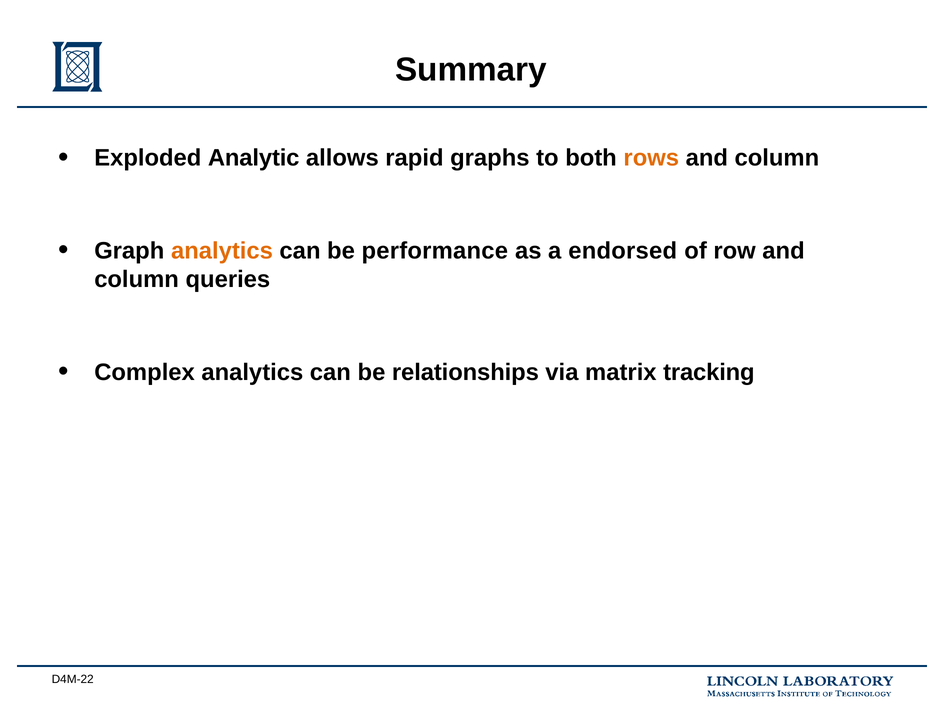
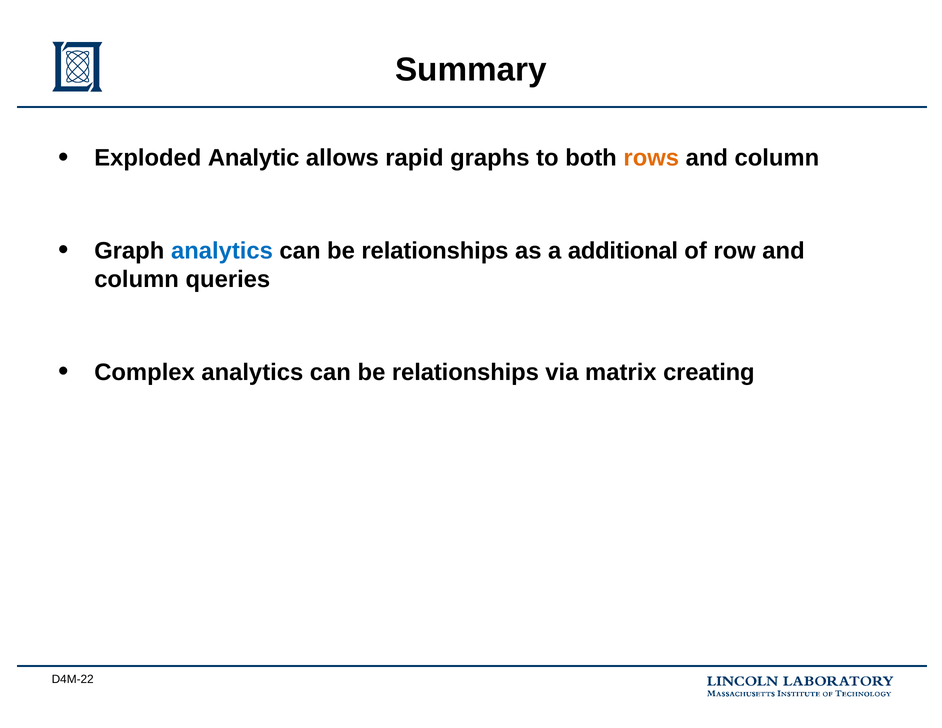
analytics at (222, 251) colour: orange -> blue
performance at (435, 251): performance -> relationships
endorsed: endorsed -> additional
tracking: tracking -> creating
